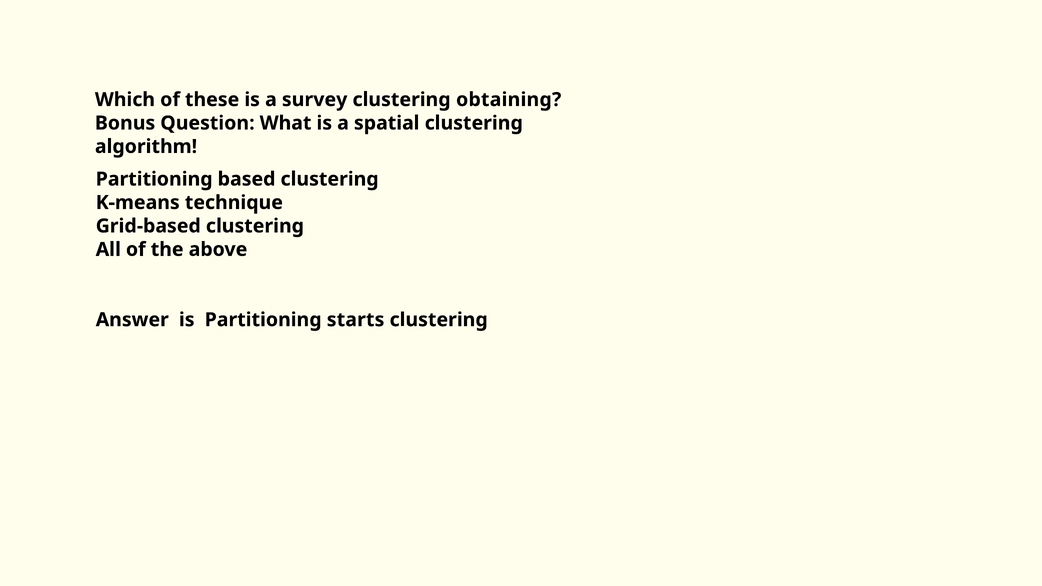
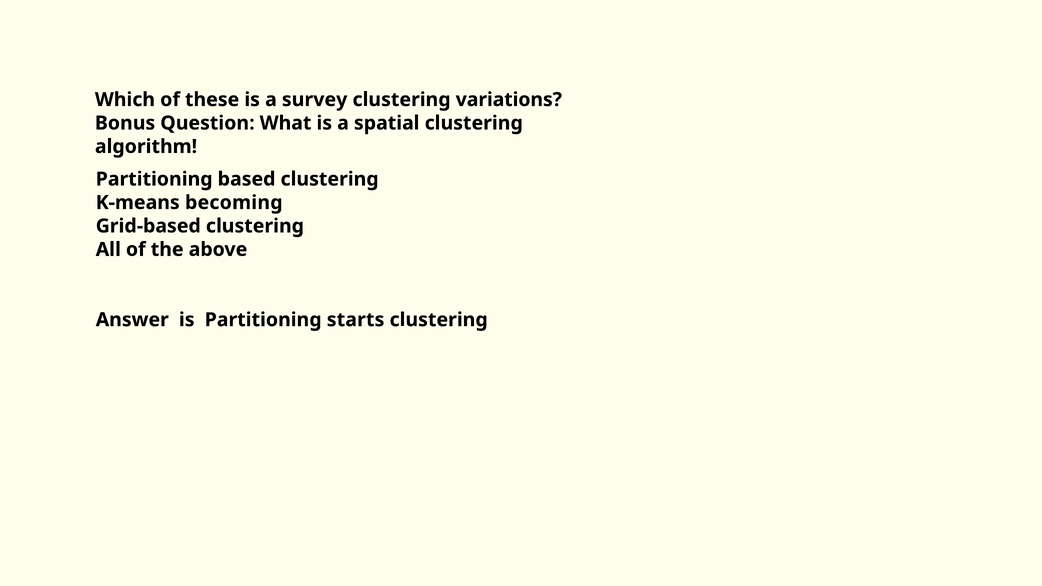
obtaining: obtaining -> variations
technique: technique -> becoming
